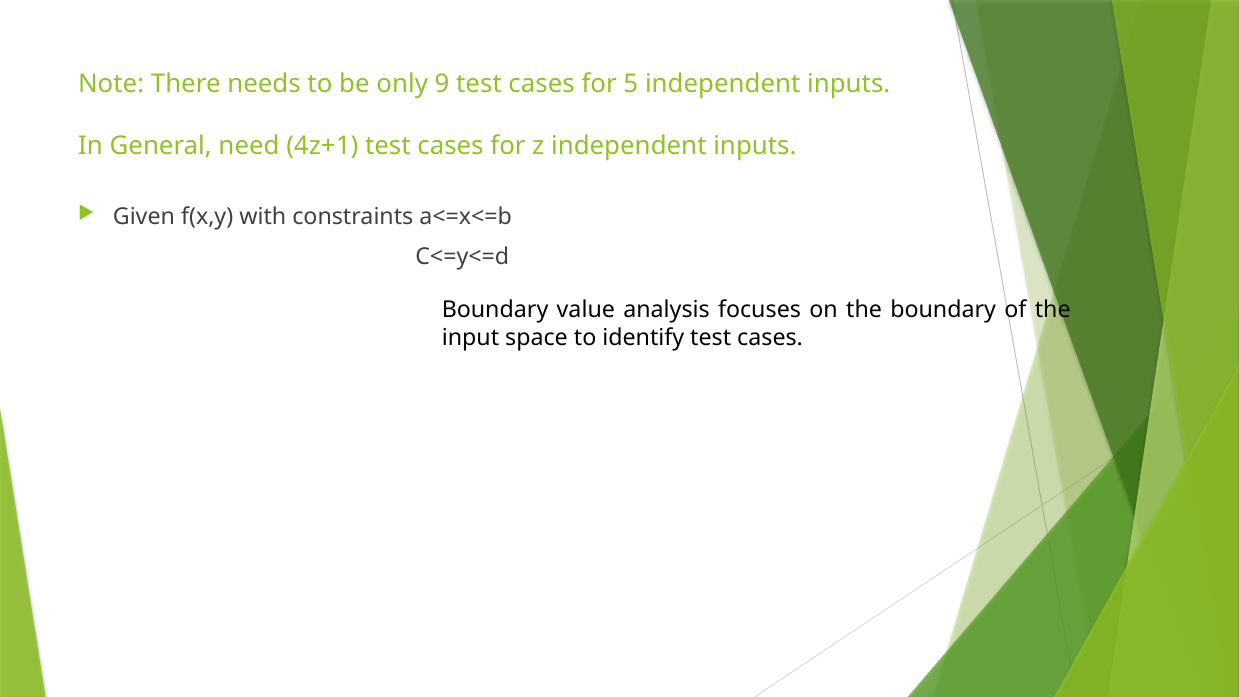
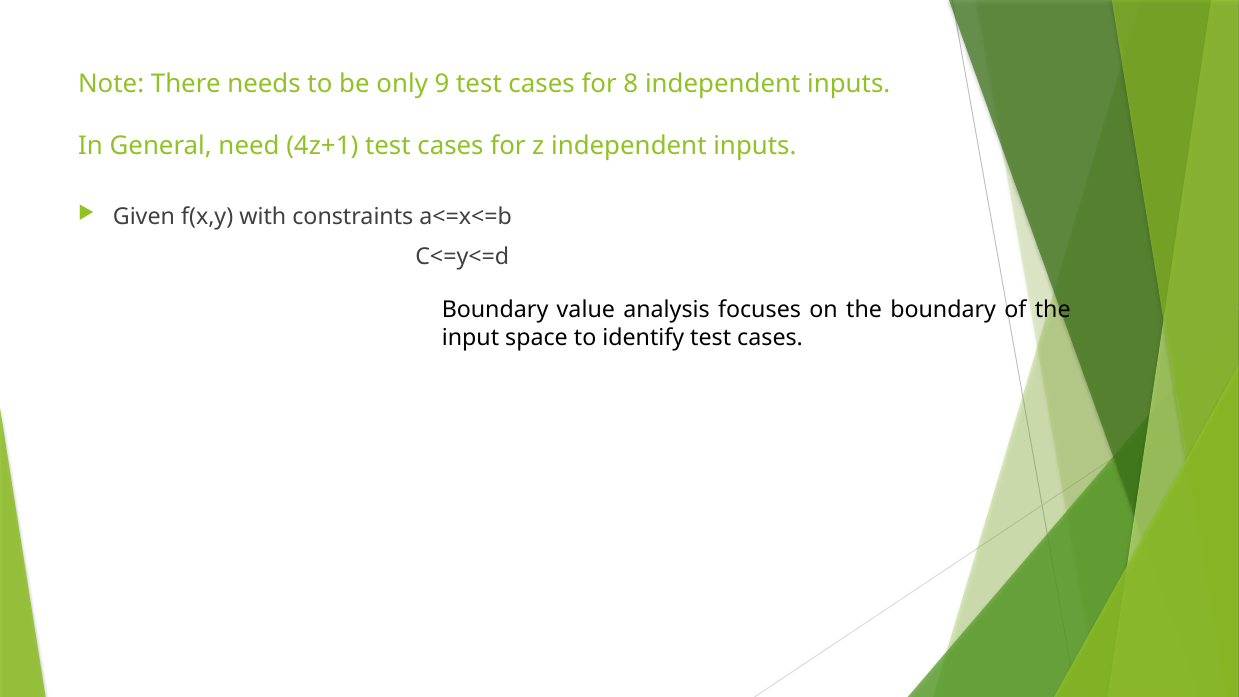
5: 5 -> 8
